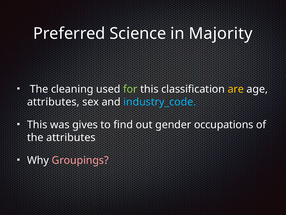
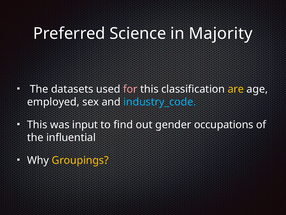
cleaning: cleaning -> datasets
for colour: light green -> pink
attributes at (53, 102): attributes -> employed
gives: gives -> input
the attributes: attributes -> influential
Groupings colour: pink -> yellow
